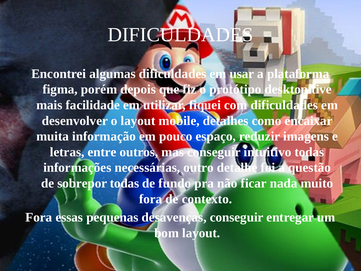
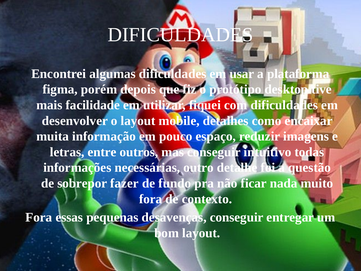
sobrepor todas: todas -> fazer
